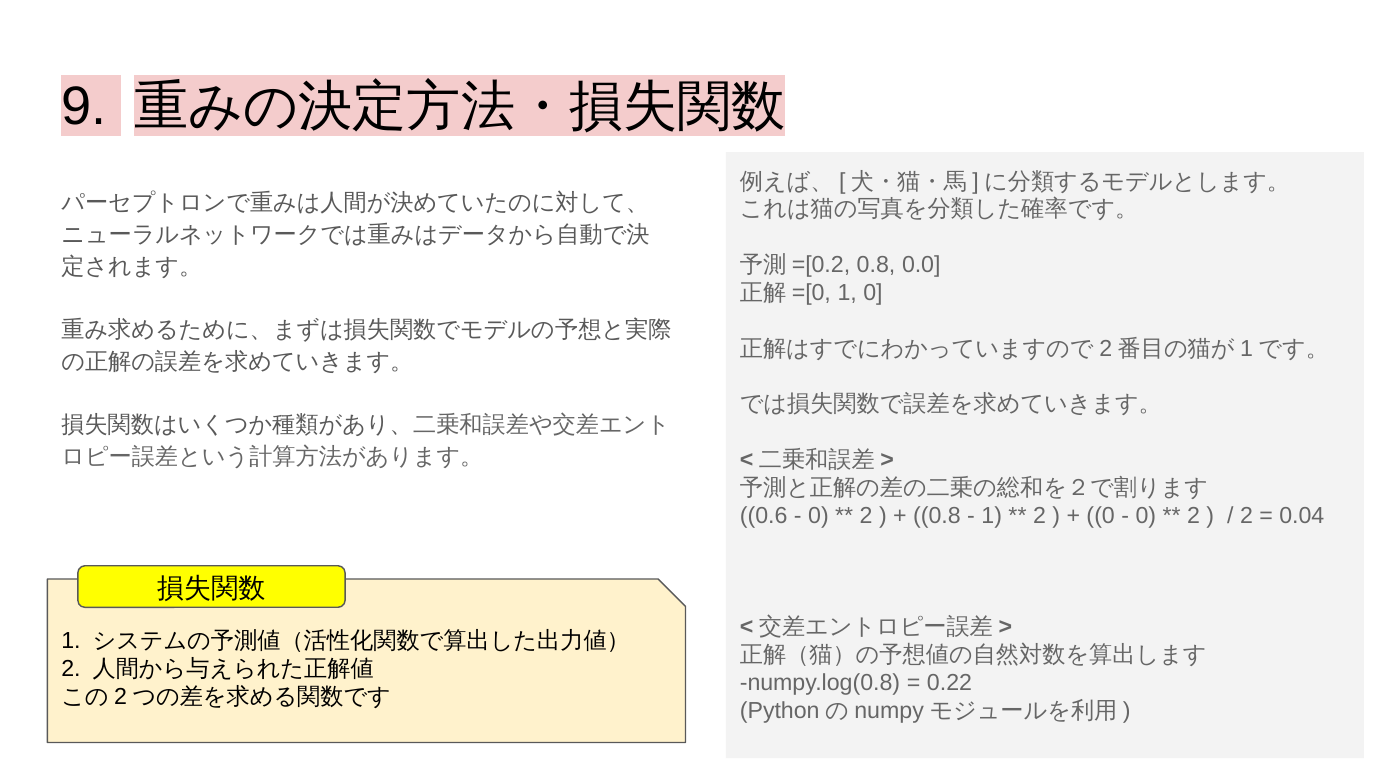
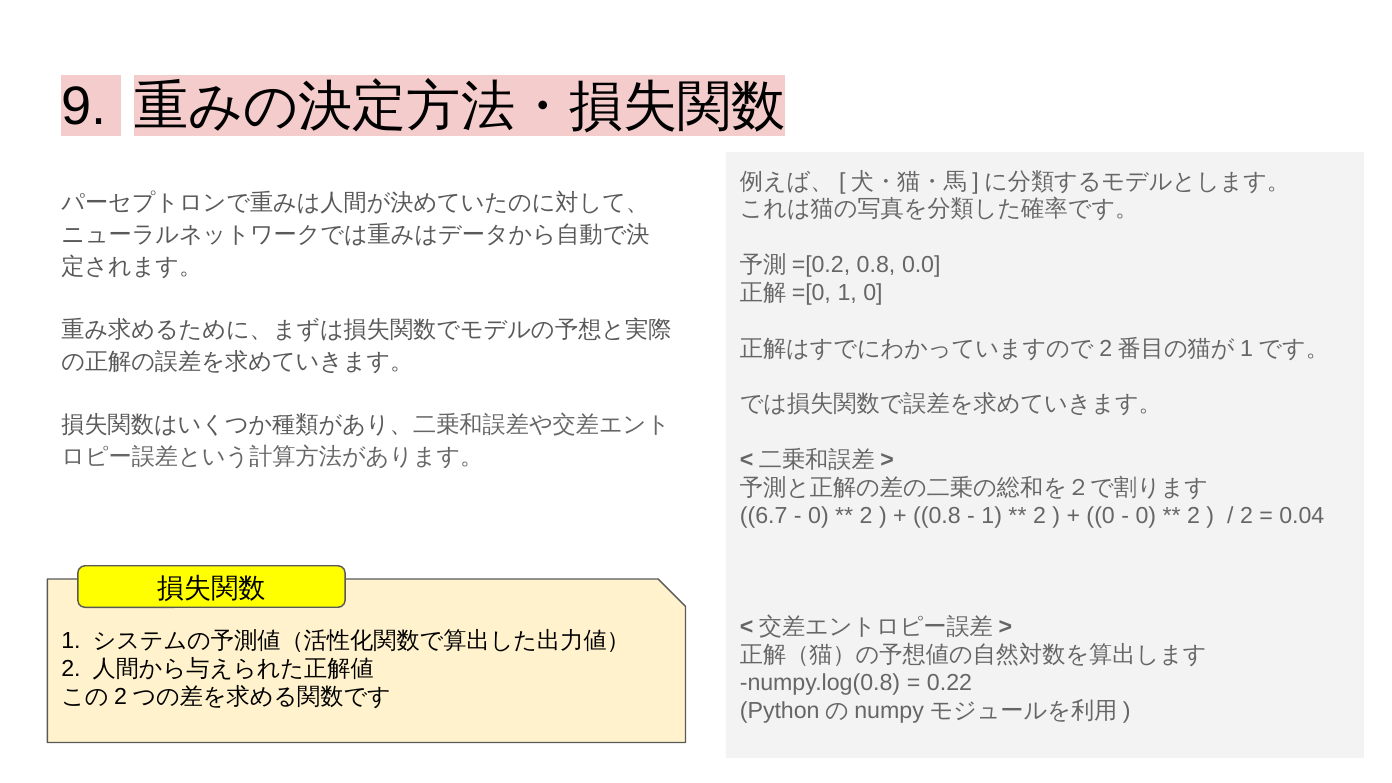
0.6: 0.6 -> 6.7
